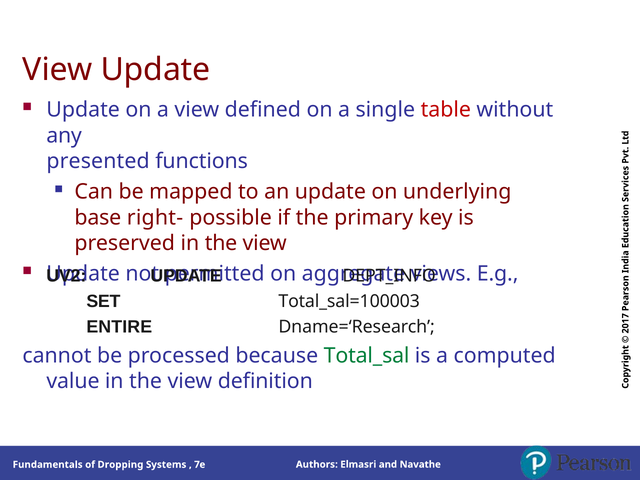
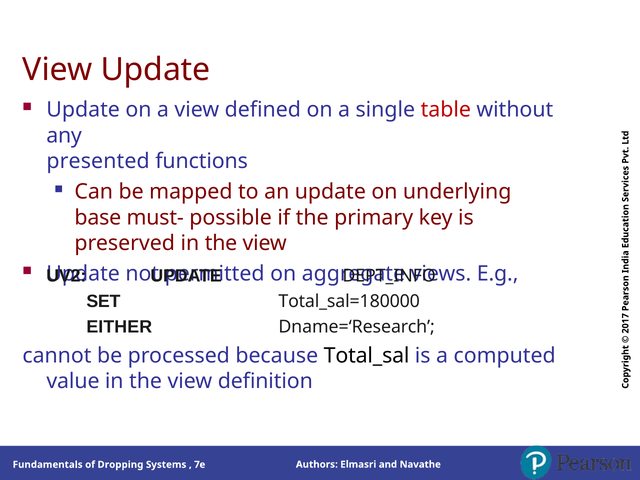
right-: right- -> must-
Total_sal=100003: Total_sal=100003 -> Total_sal=180000
ENTIRE: ENTIRE -> EITHER
Total_sal colour: green -> black
